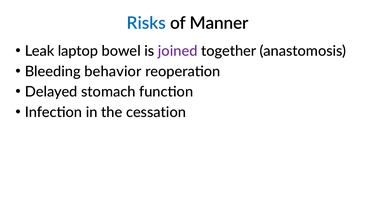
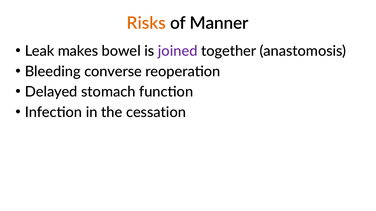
Risks colour: blue -> orange
laptop: laptop -> makes
behavior: behavior -> converse
